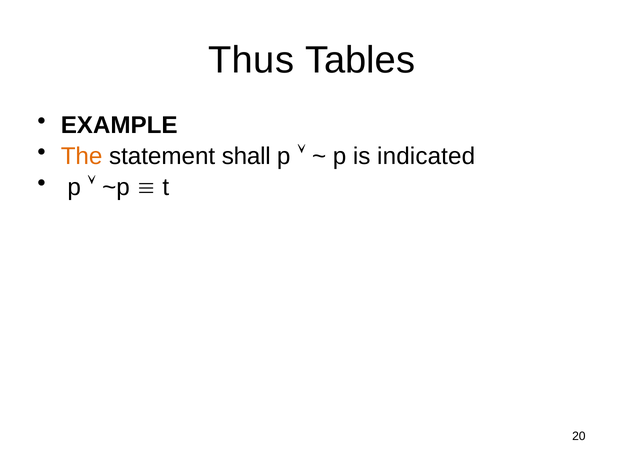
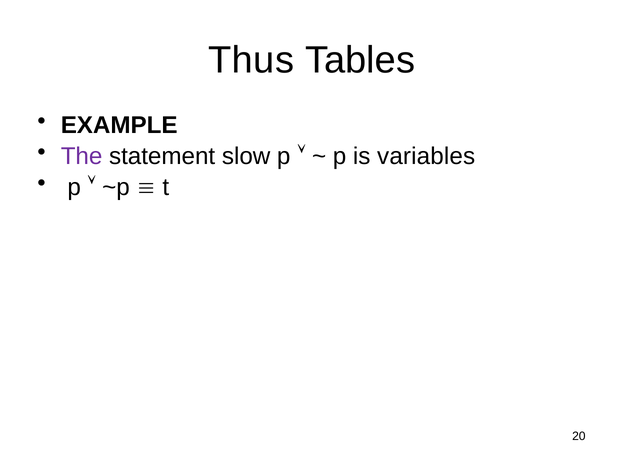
The colour: orange -> purple
shall: shall -> slow
indicated: indicated -> variables
